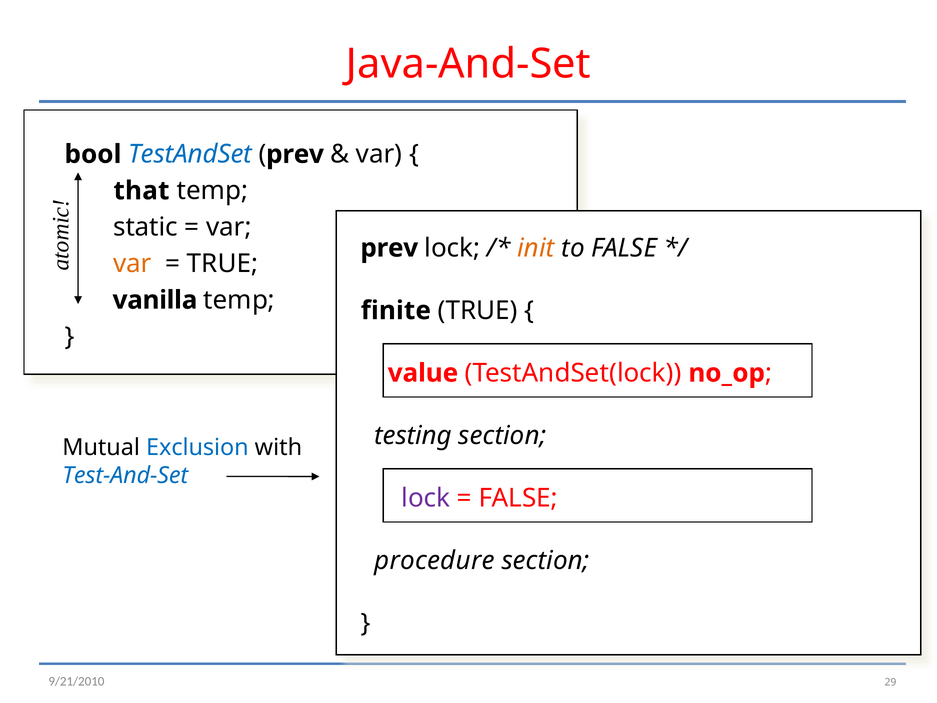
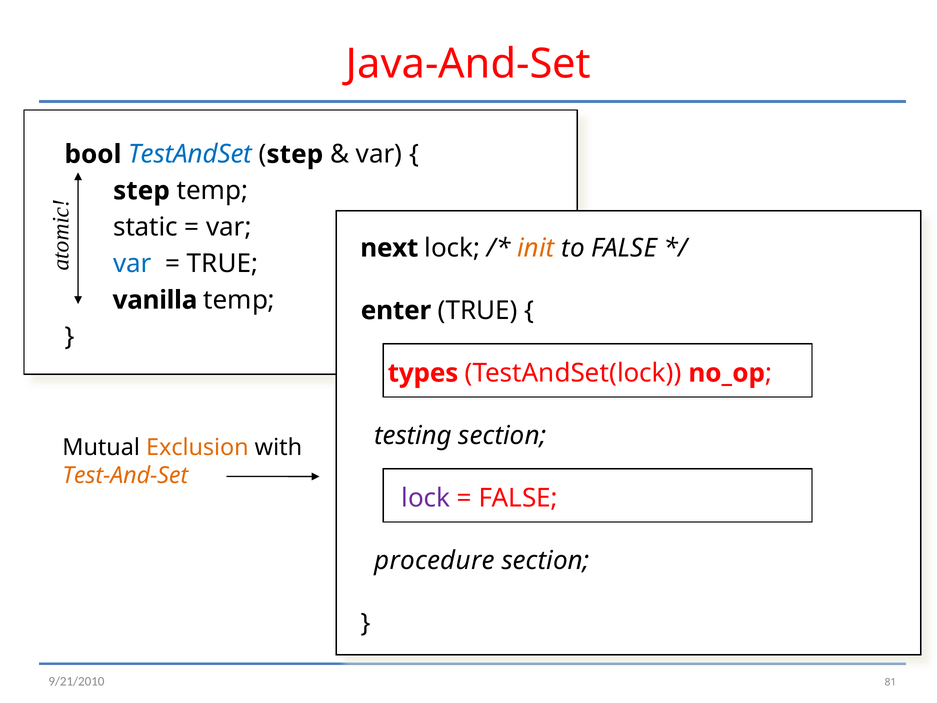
prev at (295, 154): prev -> step
that at (141, 191): that -> step
prev at (389, 248): prev -> next
var at (132, 264) colour: orange -> blue
finite: finite -> enter
value: value -> types
Exclusion colour: blue -> orange
Test-And-Set colour: blue -> orange
29: 29 -> 81
